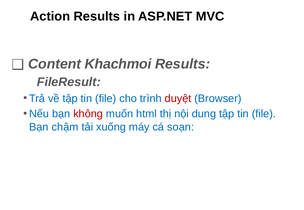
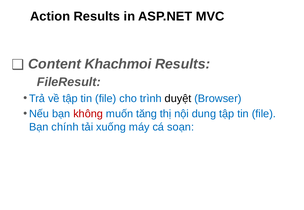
duyệt colour: red -> black
html: html -> tăng
chậm: chậm -> chính
